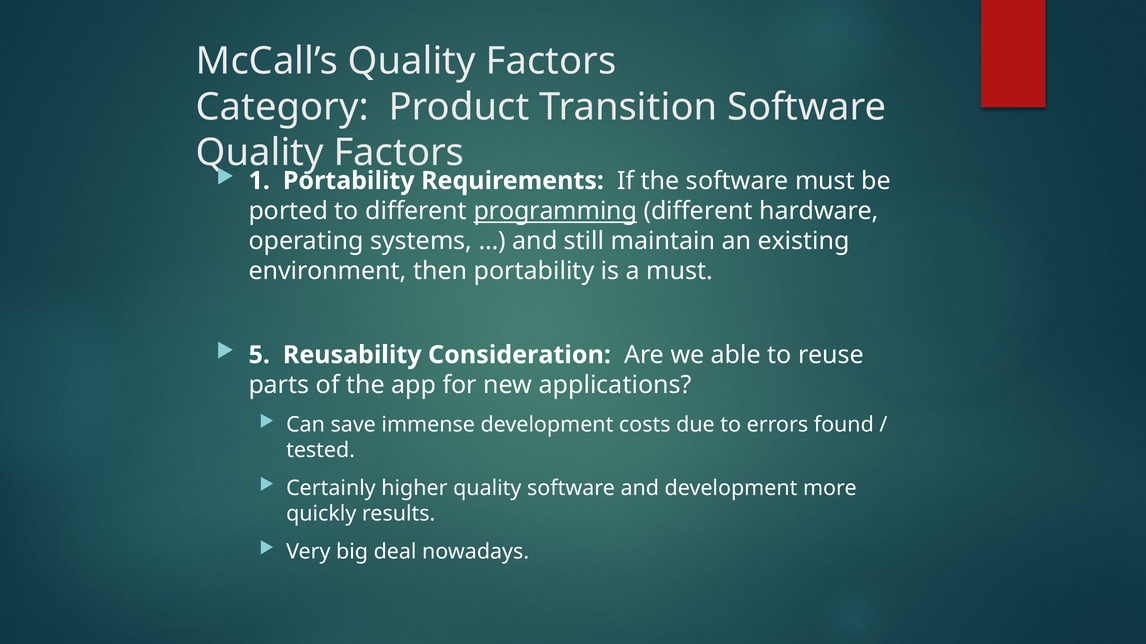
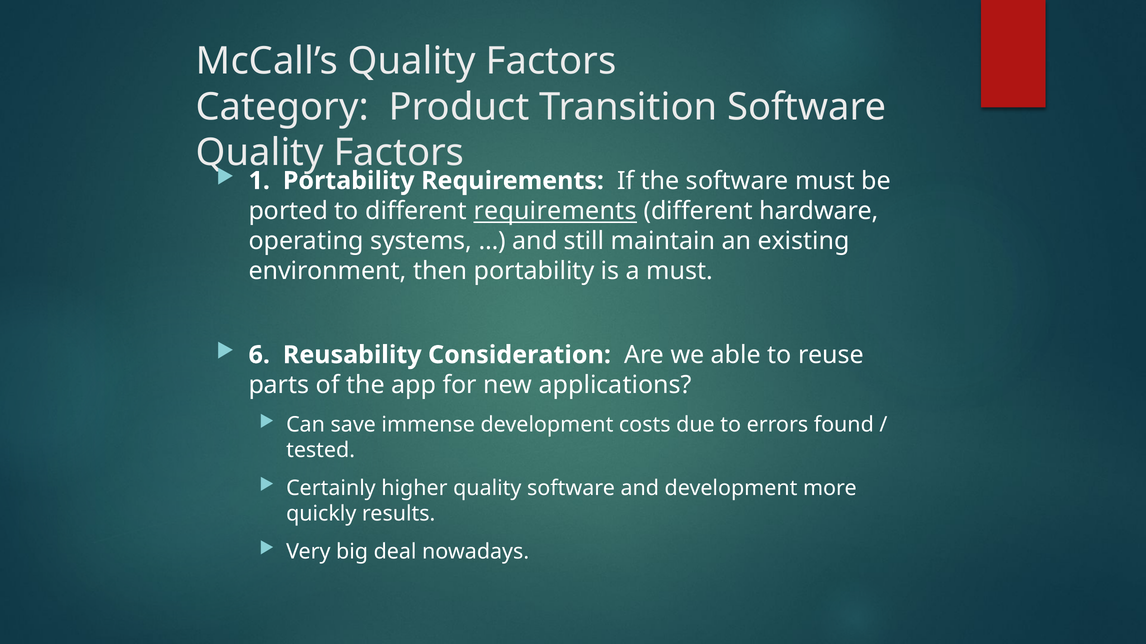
different programming: programming -> requirements
5: 5 -> 6
